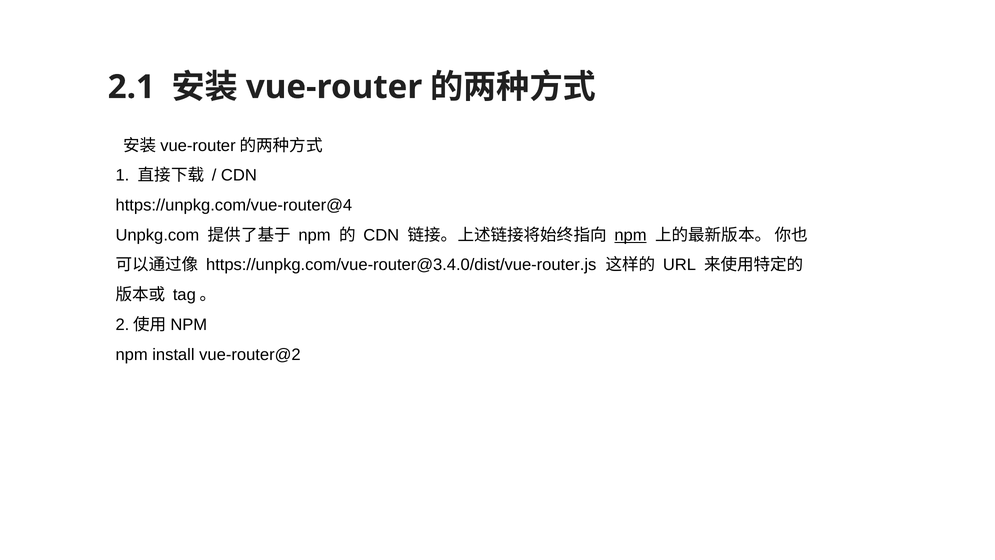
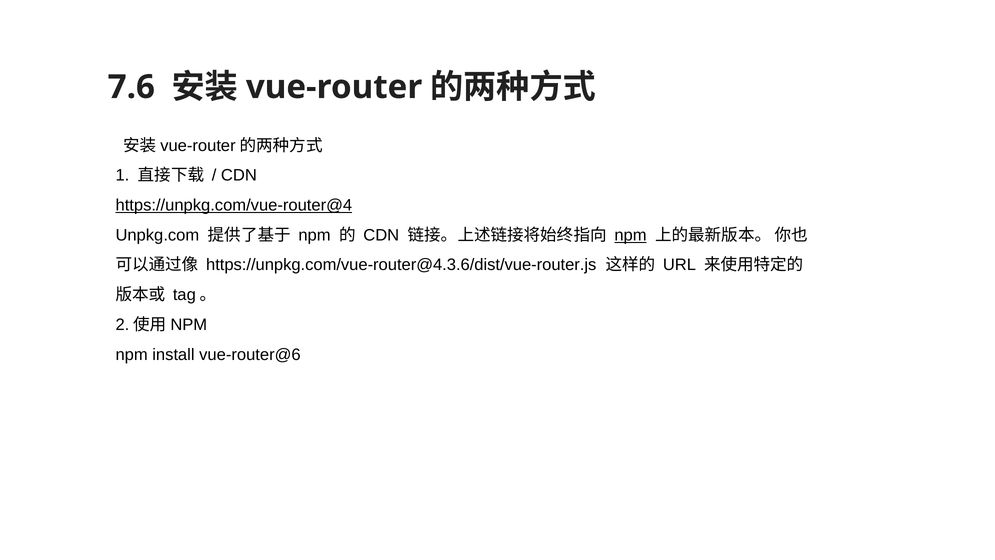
2.1: 2.1 -> 7.6
https://unpkg.com/vue-router@4 underline: none -> present
https://unpkg.com/vue-router@3.4.0/dist/vue-router.js: https://unpkg.com/vue-router@3.4.0/dist/vue-router.js -> https://unpkg.com/vue-router@4.3.6/dist/vue-router.js
vue-router@2: vue-router@2 -> vue-router@6
